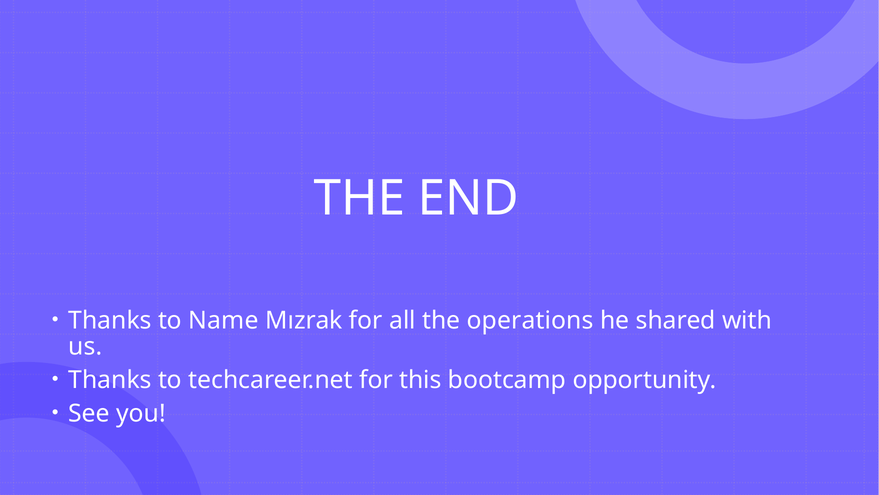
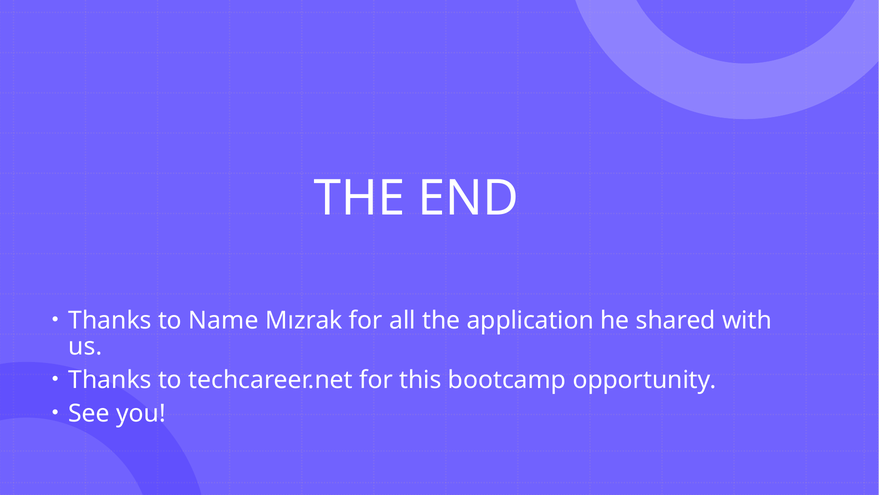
operations: operations -> application
